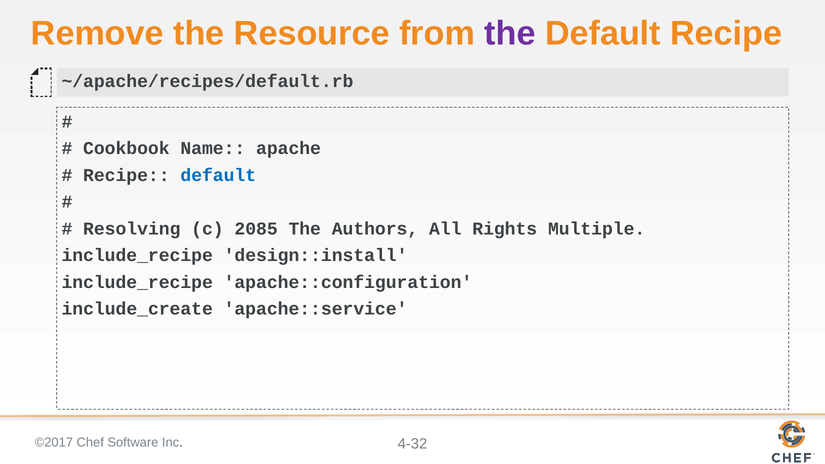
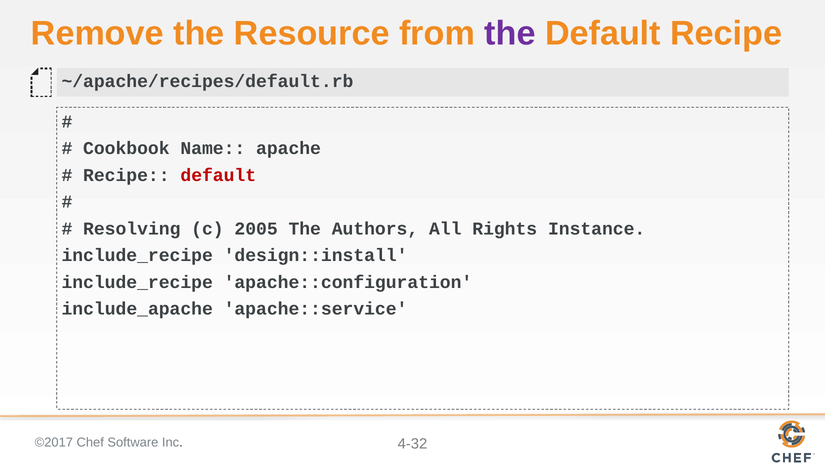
default at (218, 175) colour: blue -> red
2085: 2085 -> 2005
Multiple: Multiple -> Instance
include_create: include_create -> include_apache
